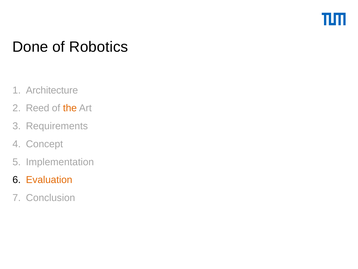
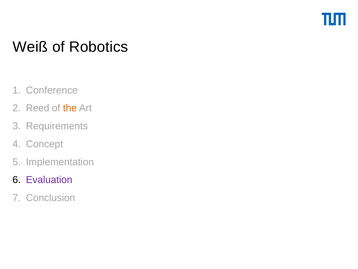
Done: Done -> Weiß
Architecture: Architecture -> Conference
Evaluation colour: orange -> purple
